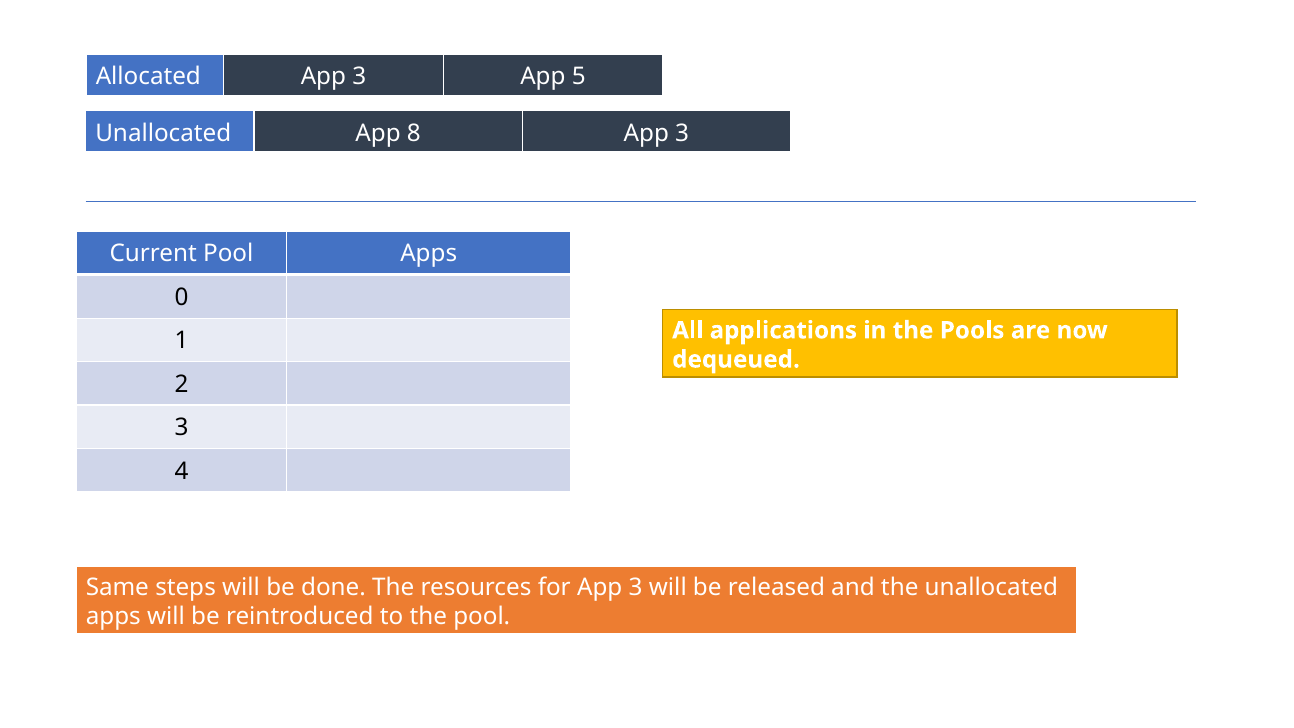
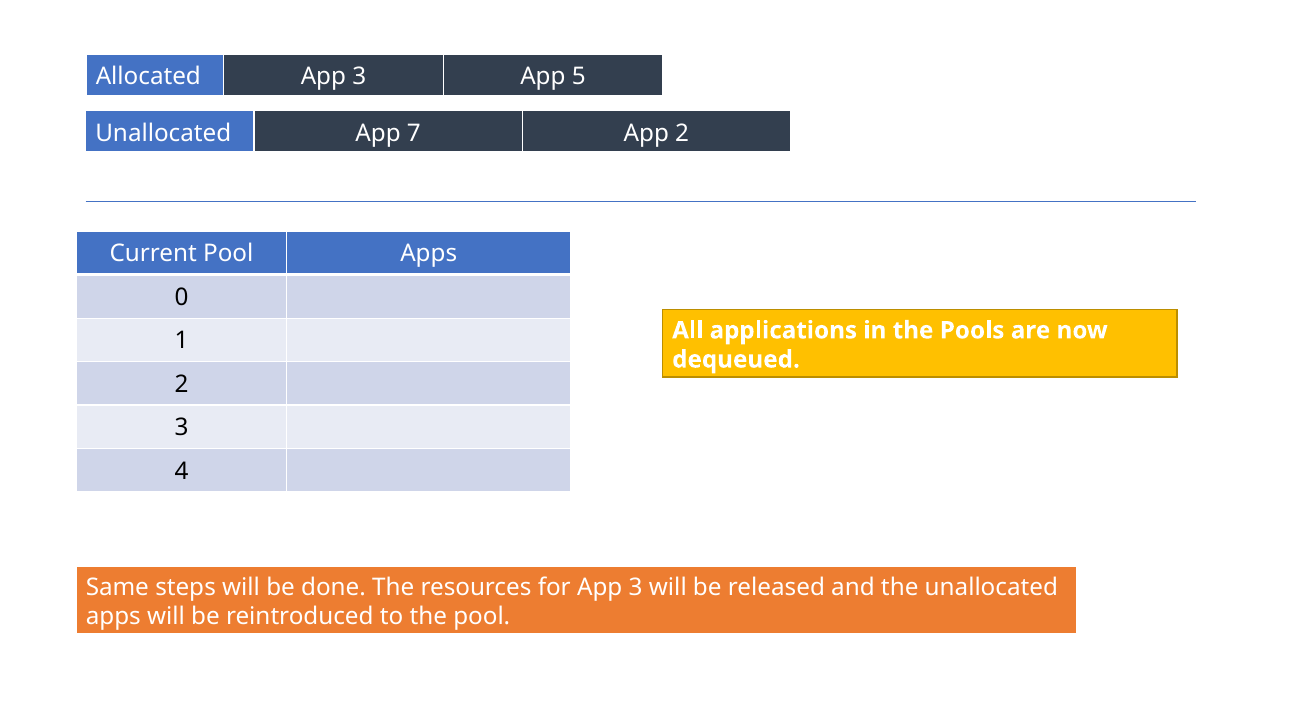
8: 8 -> 7
3 at (682, 133): 3 -> 2
